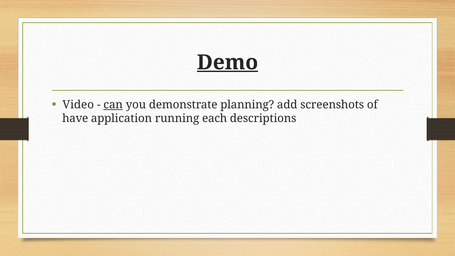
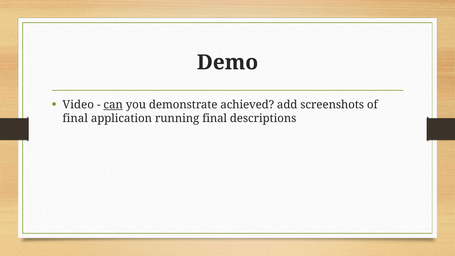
Demo underline: present -> none
planning: planning -> achieved
have at (75, 118): have -> final
running each: each -> final
